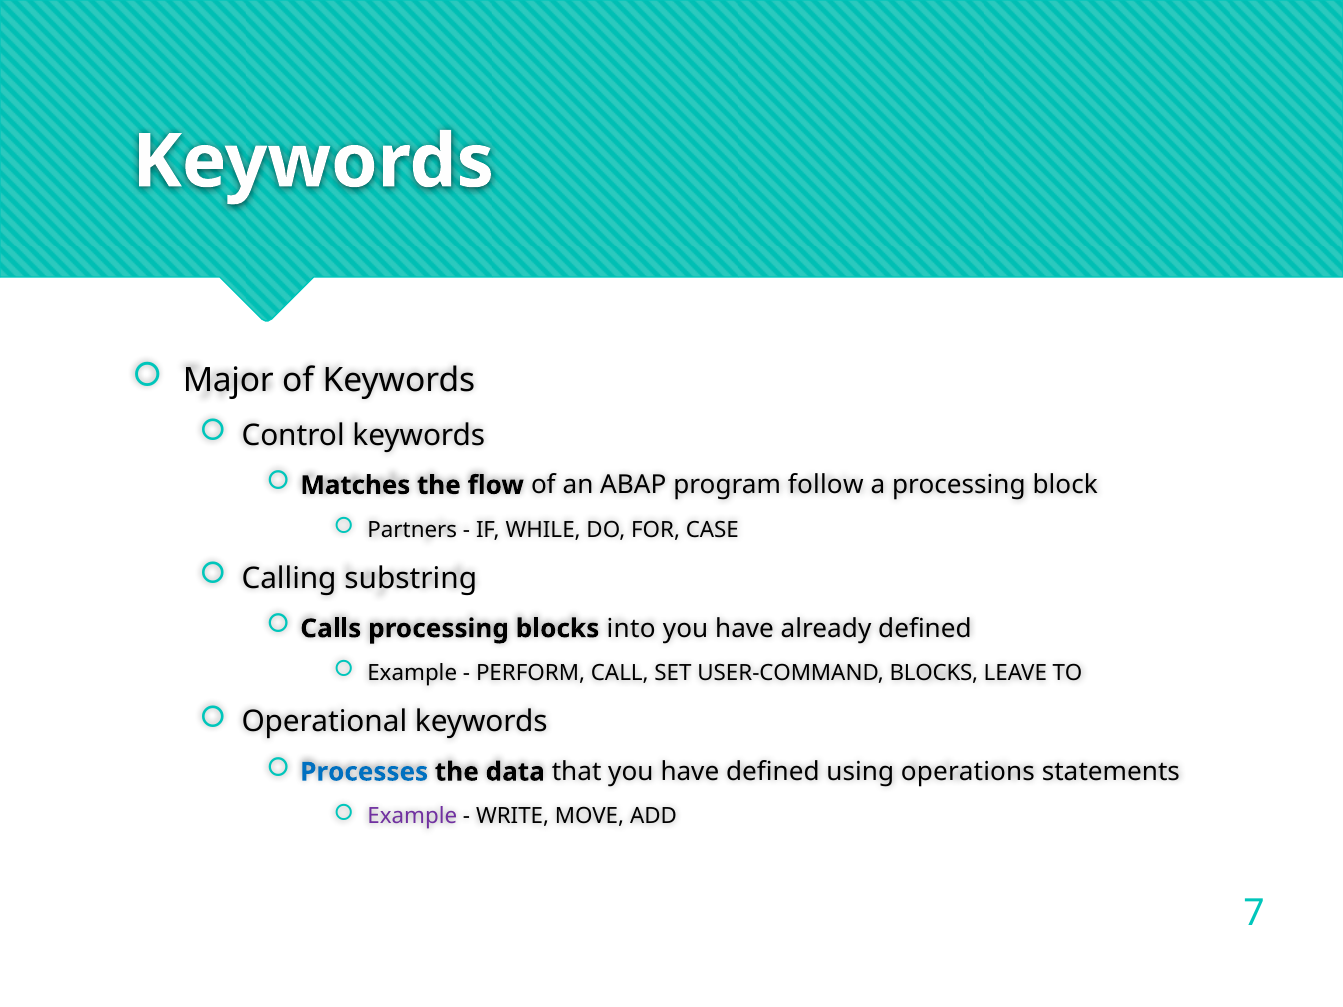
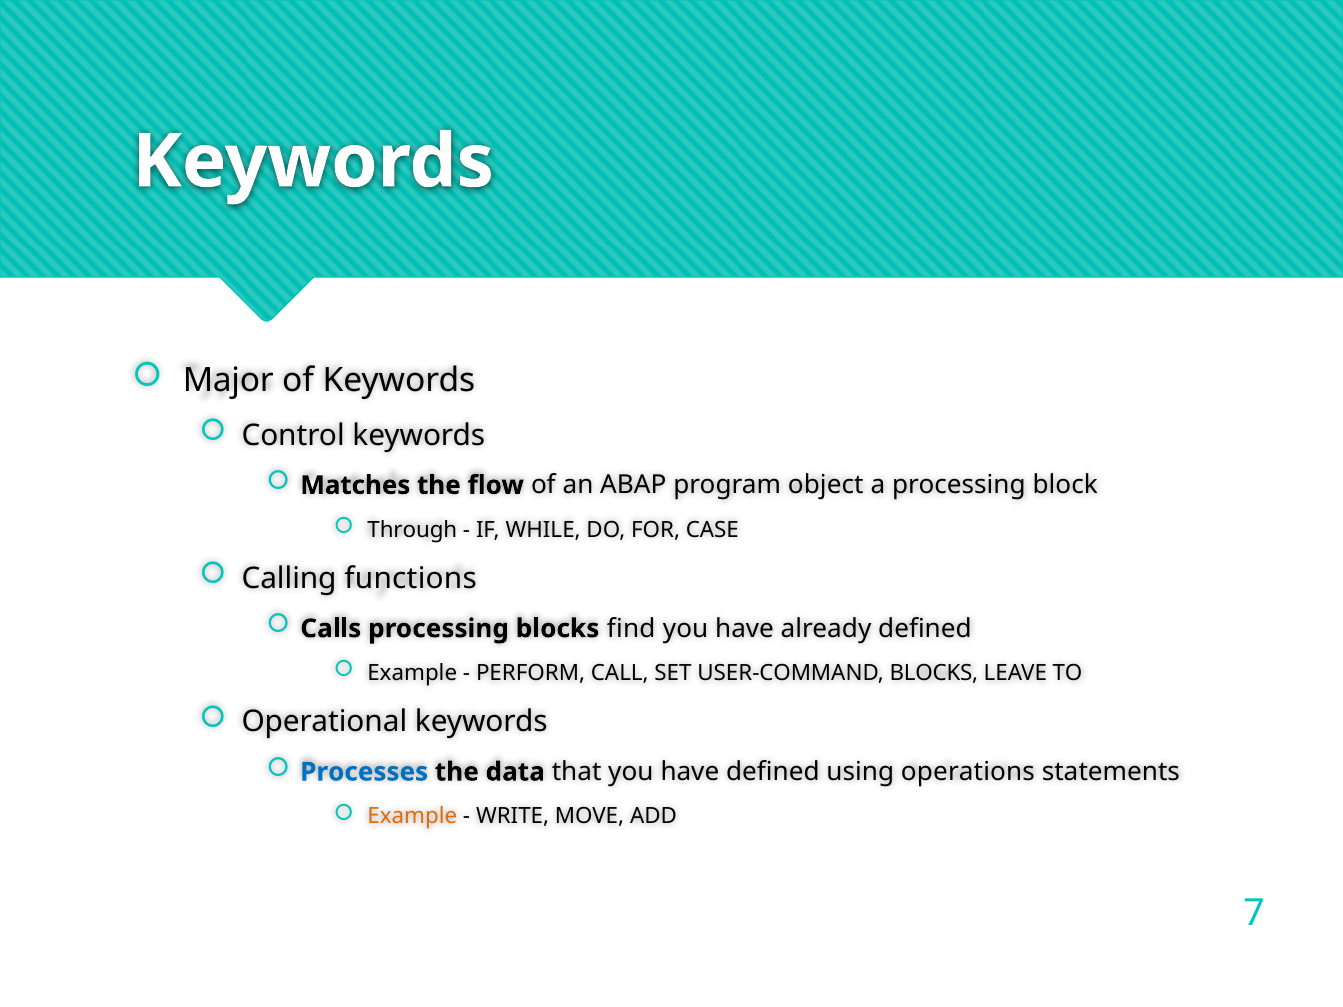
follow: follow -> object
Partners: Partners -> Through
substring: substring -> functions
into: into -> find
Example at (412, 817) colour: purple -> orange
